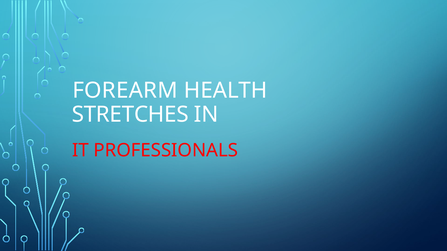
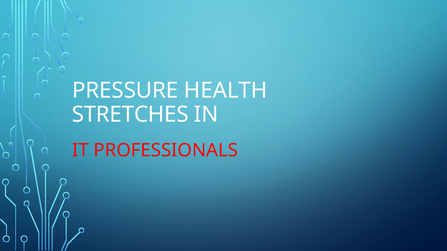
FOREARM: FOREARM -> PRESSURE
